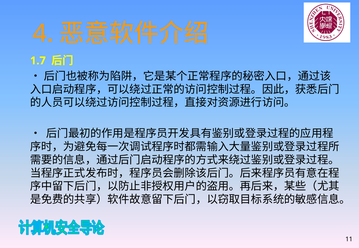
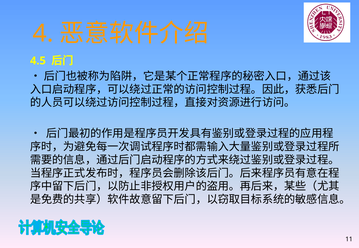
1.7: 1.7 -> 4.5
